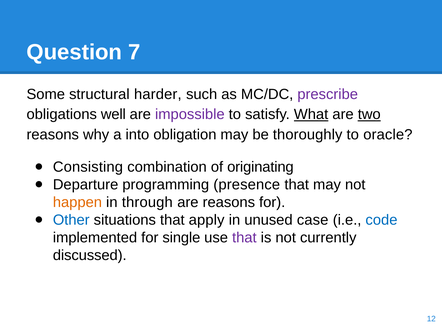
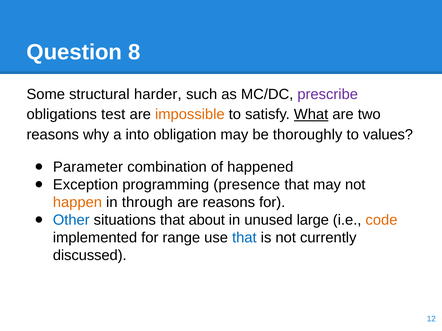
7: 7 -> 8
well: well -> test
impossible colour: purple -> orange
two underline: present -> none
oracle: oracle -> values
Consisting: Consisting -> Parameter
originating: originating -> happened
Departure: Departure -> Exception
apply: apply -> about
case: case -> large
code colour: blue -> orange
single: single -> range
that at (244, 238) colour: purple -> blue
